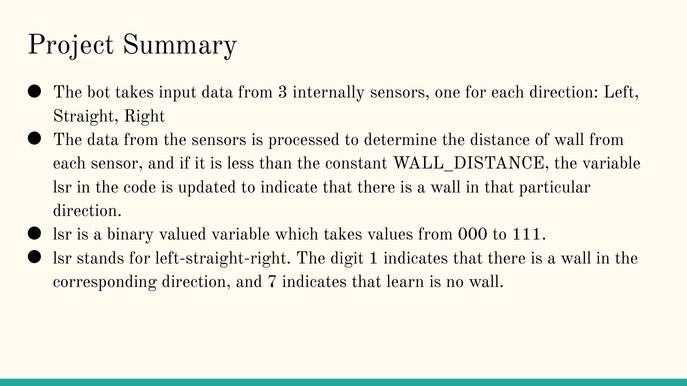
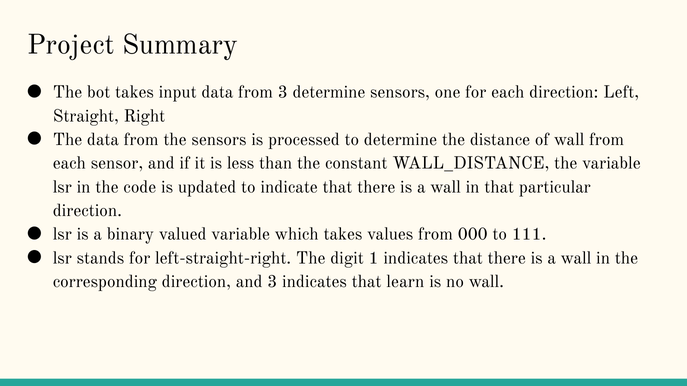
3 internally: internally -> determine
and 7: 7 -> 3
